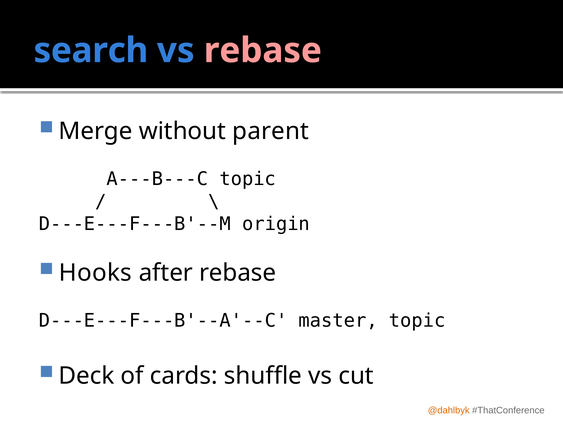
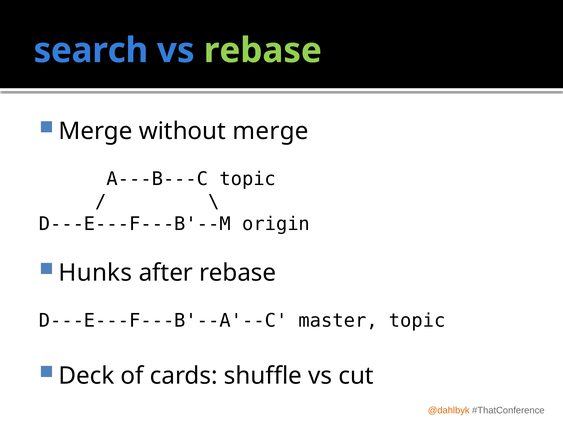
rebase at (263, 51) colour: pink -> light green
without parent: parent -> merge
Hooks: Hooks -> Hunks
